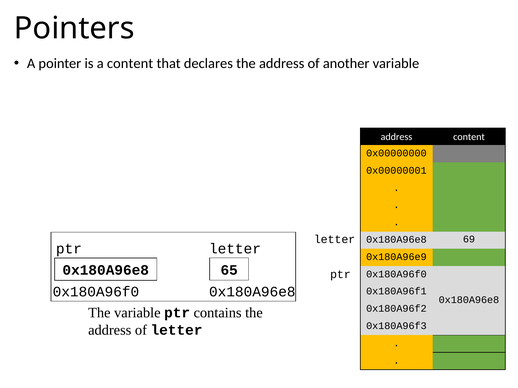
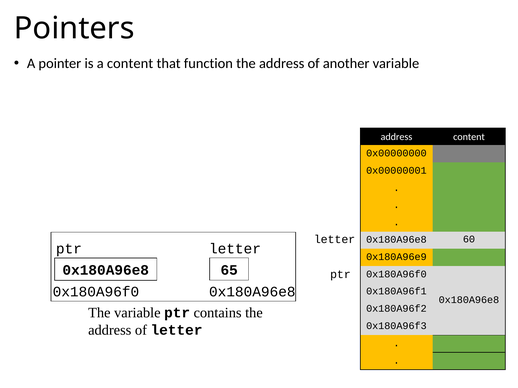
declares: declares -> function
69: 69 -> 60
